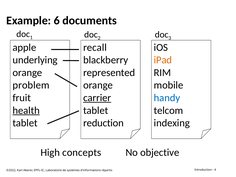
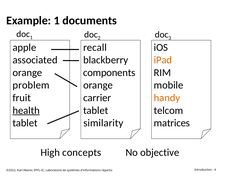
Example 6: 6 -> 1
underlying: underlying -> associated
represented: represented -> components
carrier underline: present -> none
handy colour: blue -> orange
reduction: reduction -> similarity
indexing: indexing -> matrices
